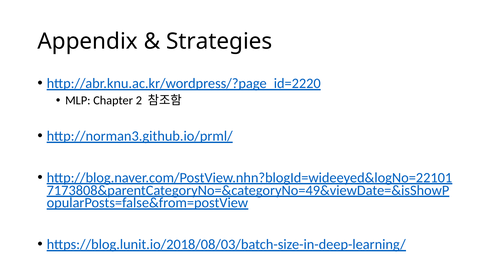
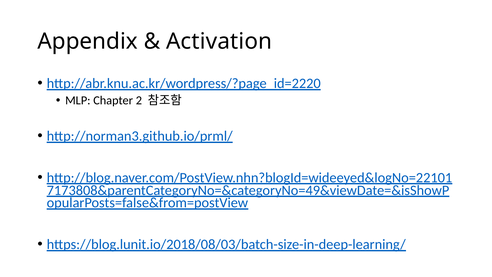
Strategies: Strategies -> Activation
